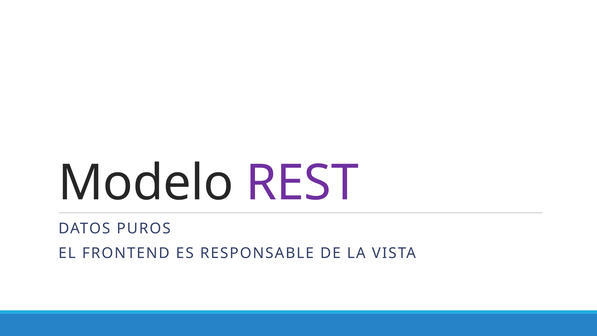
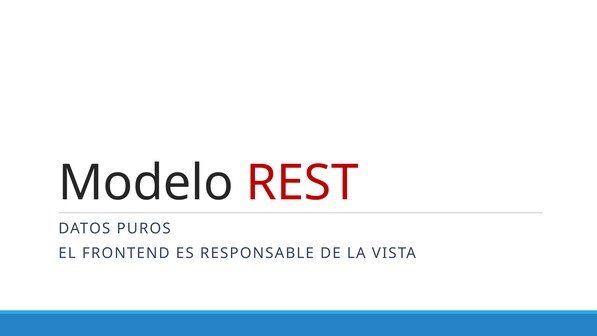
REST colour: purple -> red
